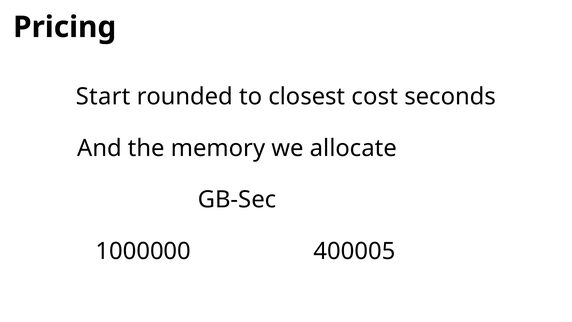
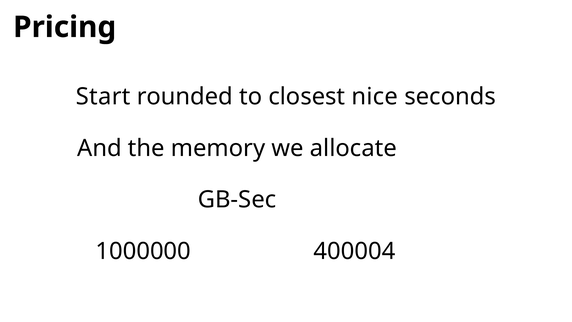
cost: cost -> nice
400005: 400005 -> 400004
